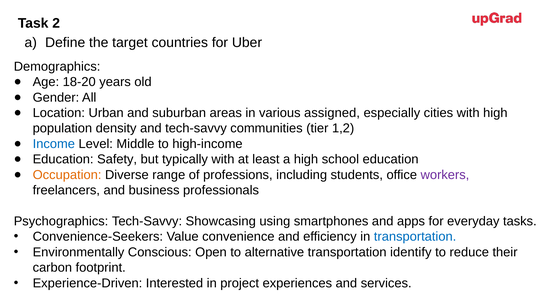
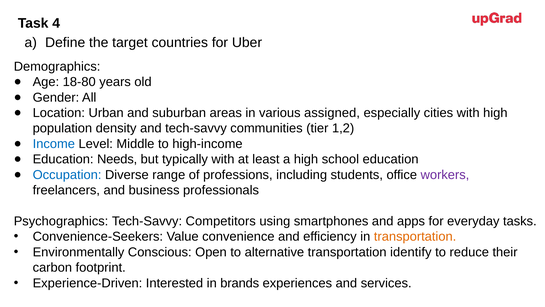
2: 2 -> 4
18-20: 18-20 -> 18-80
Safety: Safety -> Needs
Occupation colour: orange -> blue
Showcasing: Showcasing -> Competitors
transportation at (415, 236) colour: blue -> orange
project: project -> brands
